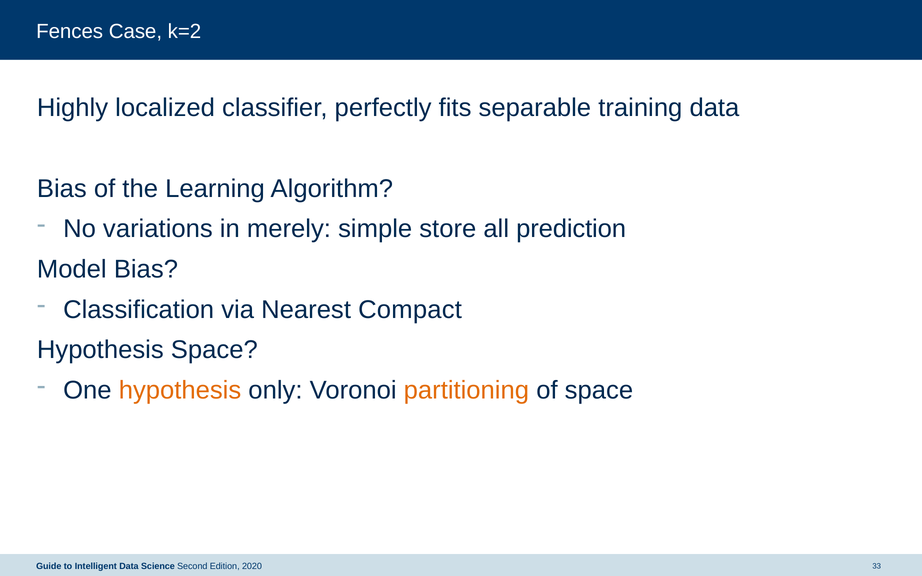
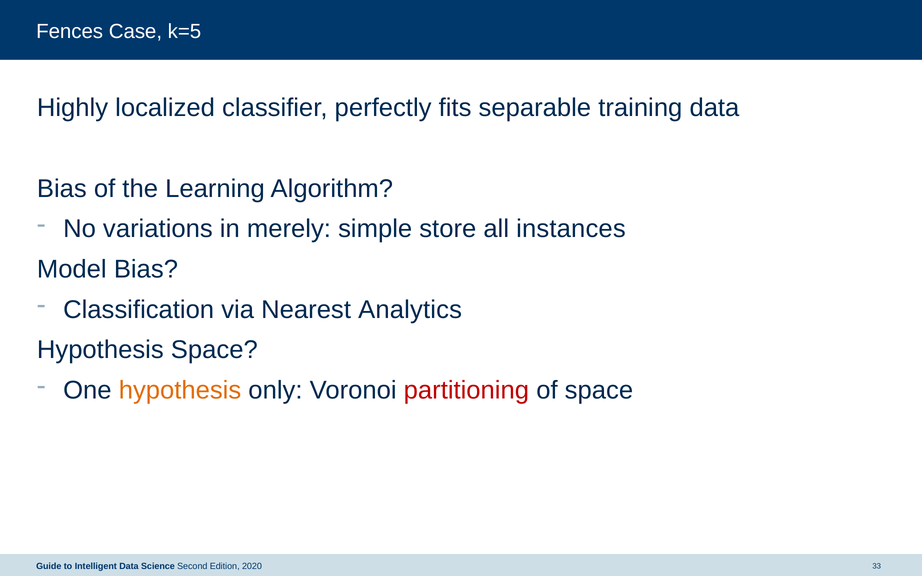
k=2: k=2 -> k=5
prediction: prediction -> instances
Compact: Compact -> Analytics
partitioning colour: orange -> red
